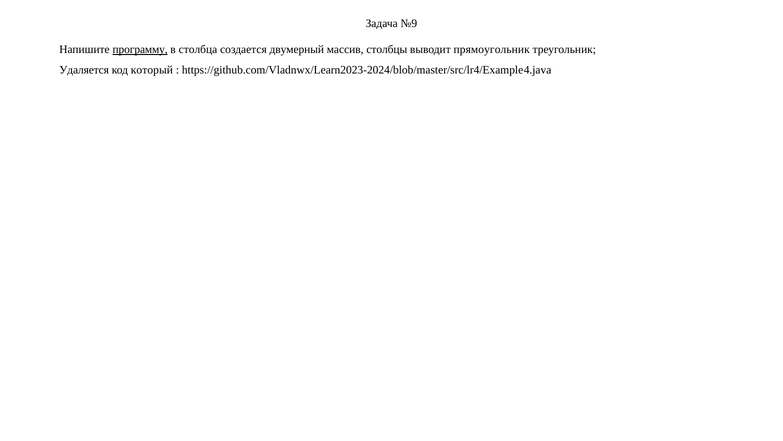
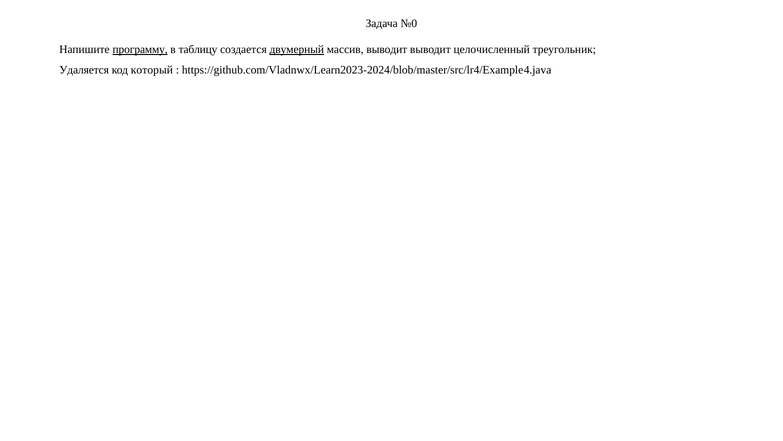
№9: №9 -> №0
столбца: столбца -> таблицу
двумерный underline: none -> present
массив столбцы: столбцы -> выводит
прямоугольник: прямоугольник -> целочисленный
